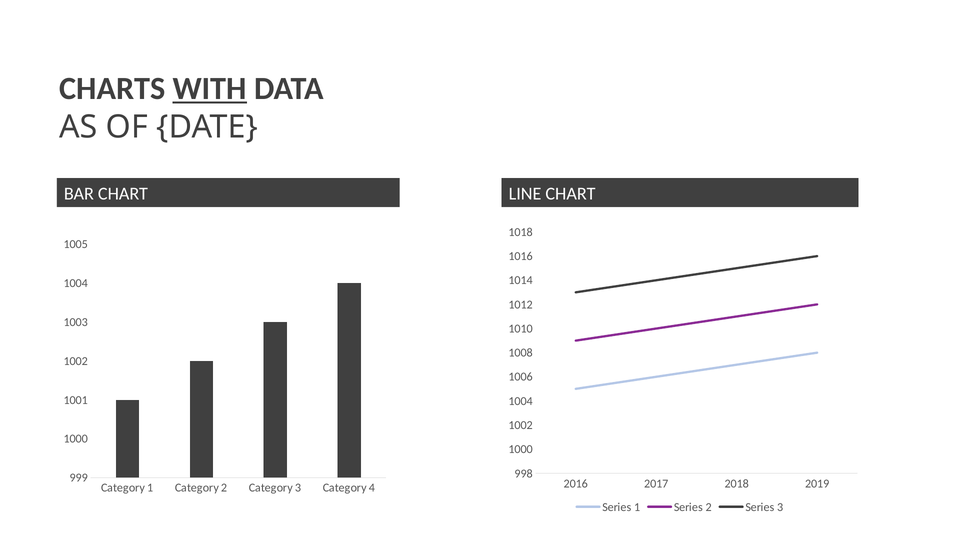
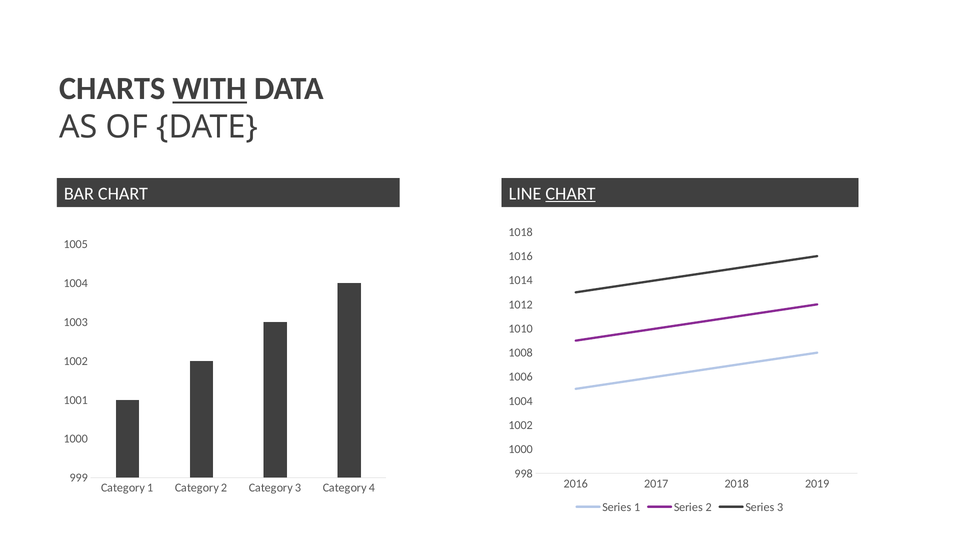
CHART at (571, 194) underline: none -> present
